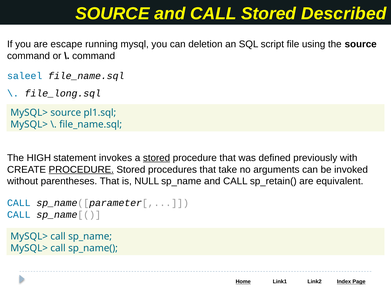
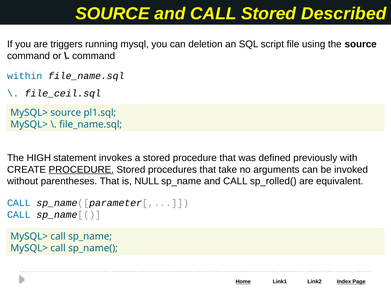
escape: escape -> triggers
saleel: saleel -> within
file_long.sql: file_long.sql -> file_ceil.sql
stored at (157, 158) underline: present -> none
sp_retain(: sp_retain( -> sp_rolled(
